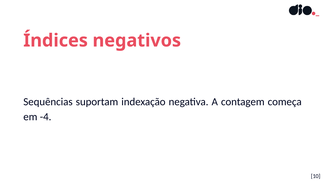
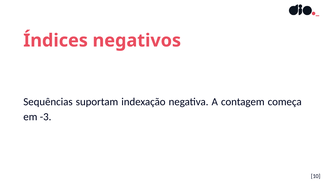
-4: -4 -> -3
